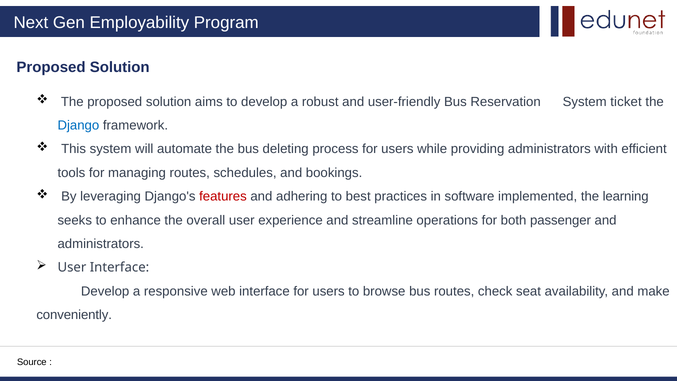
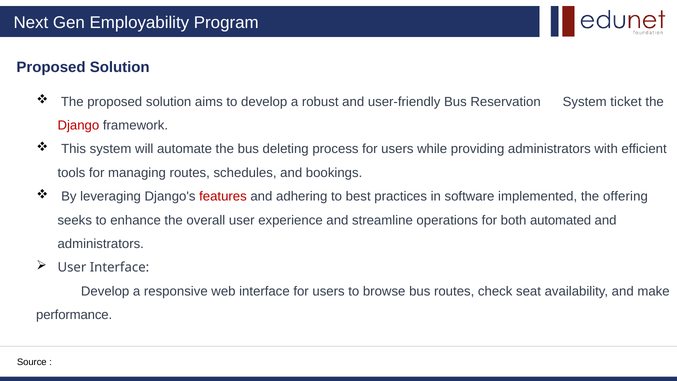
Django colour: blue -> red
learning: learning -> offering
passenger: passenger -> automated
conveniently: conveniently -> performance
